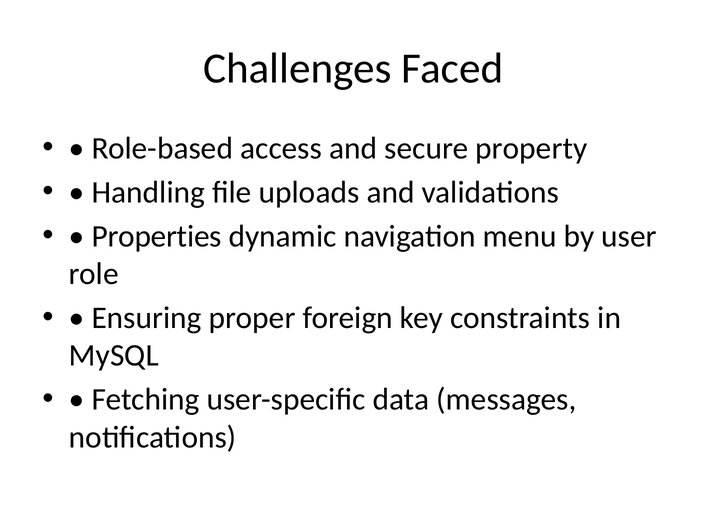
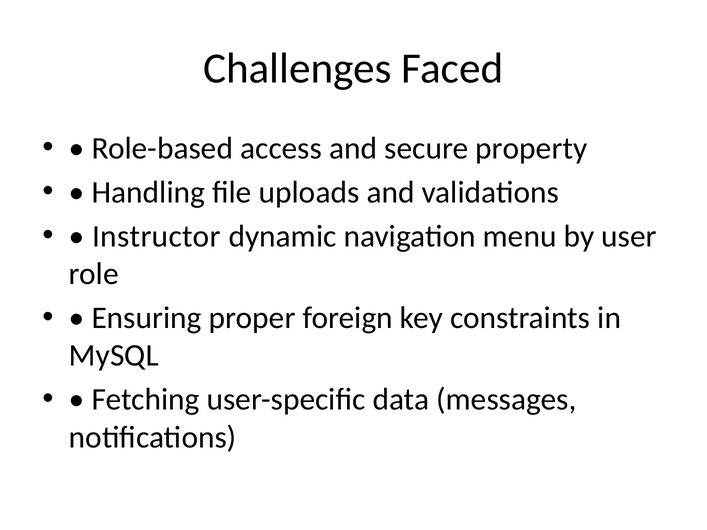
Properties: Properties -> Instructor
